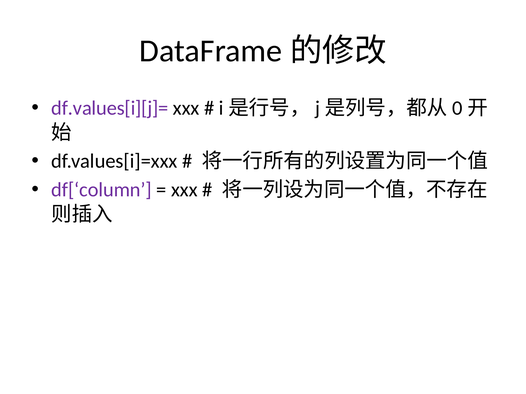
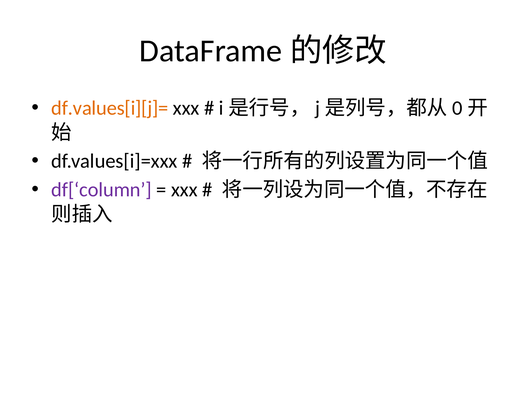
df.values[i][j]= colour: purple -> orange
